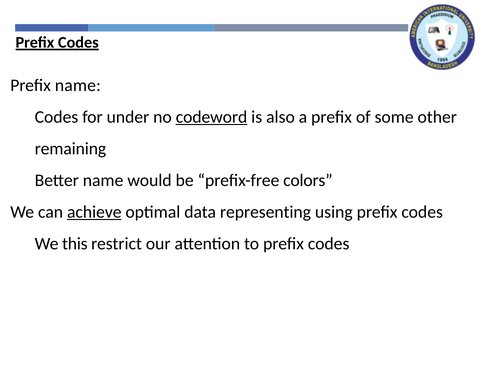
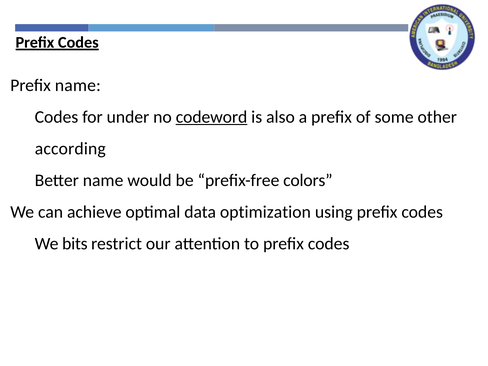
remaining: remaining -> according
achieve underline: present -> none
representing: representing -> optimization
this: this -> bits
